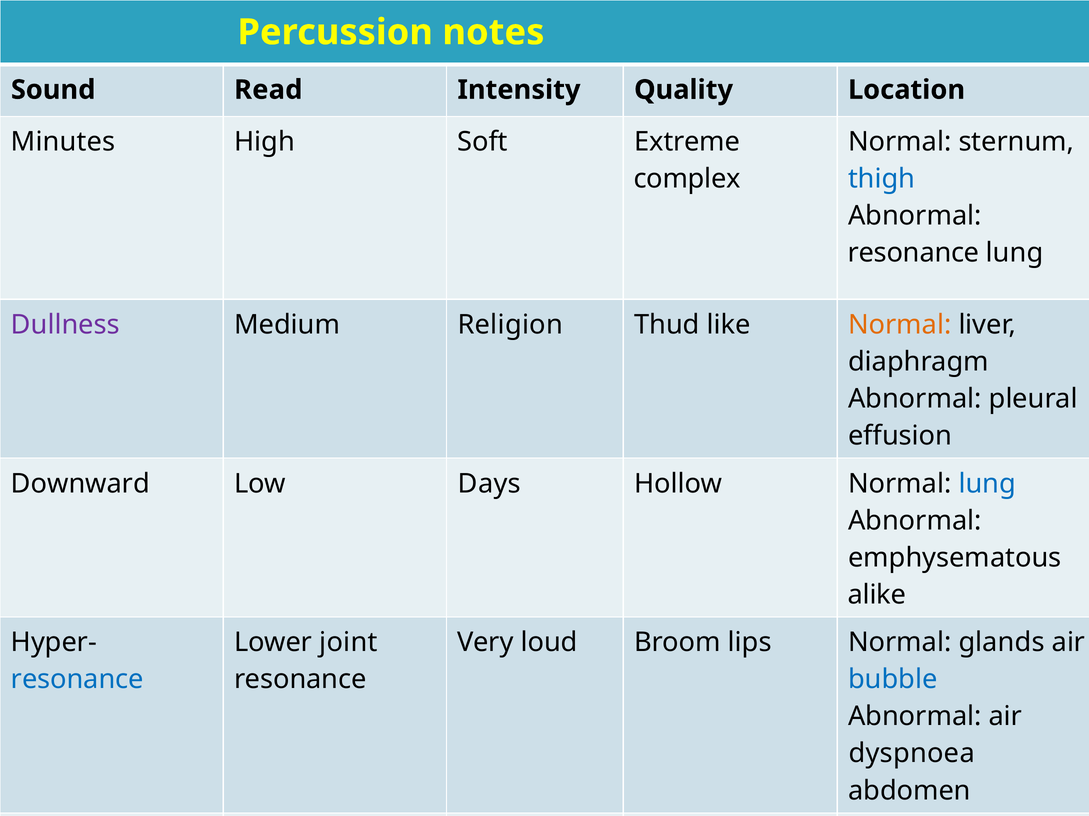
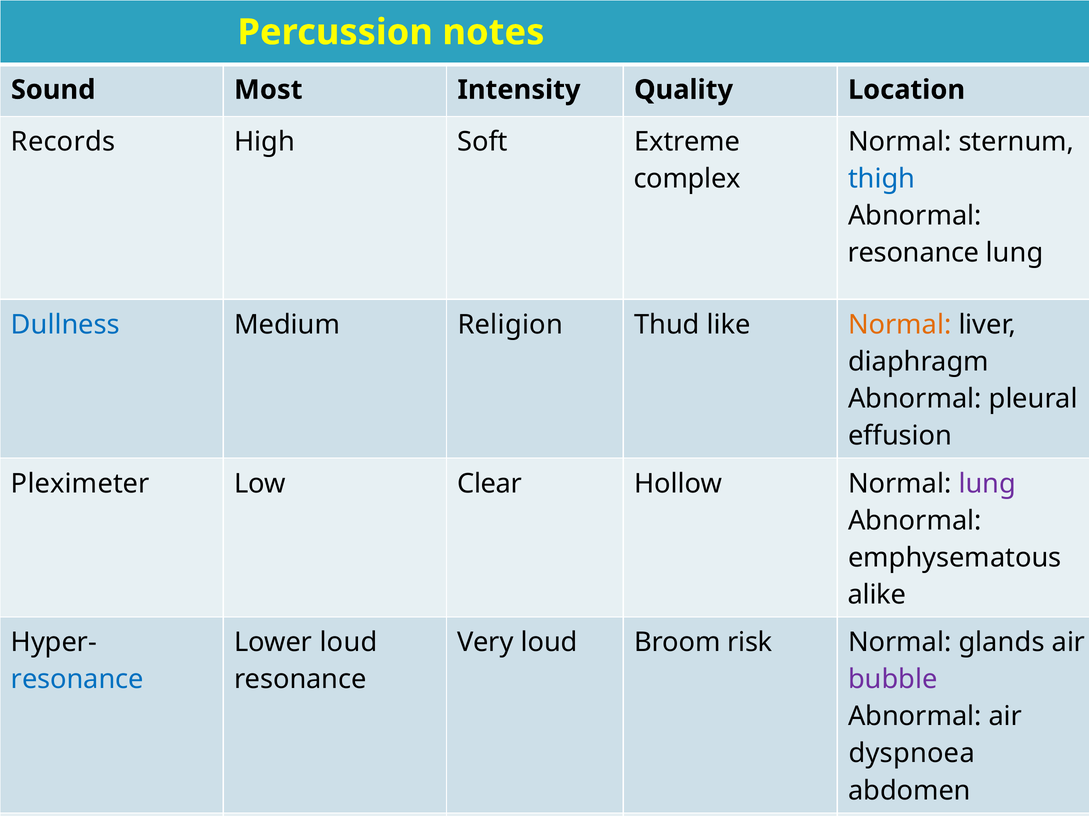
Read: Read -> Most
Minutes: Minutes -> Records
Dullness colour: purple -> blue
Downward: Downward -> Pleximeter
Days: Days -> Clear
lung at (987, 484) colour: blue -> purple
Lower joint: joint -> loud
lips: lips -> risk
bubble colour: blue -> purple
